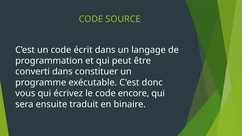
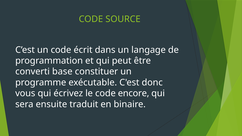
converti dans: dans -> base
